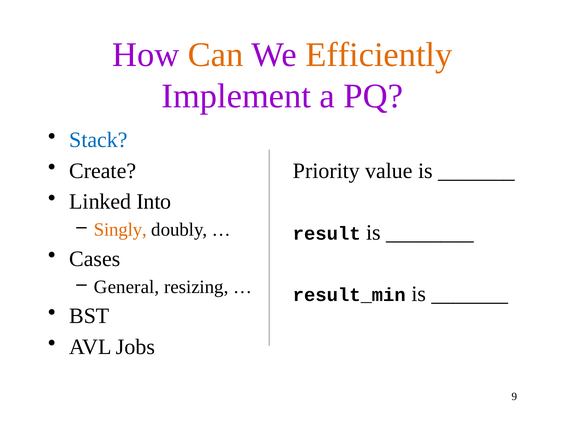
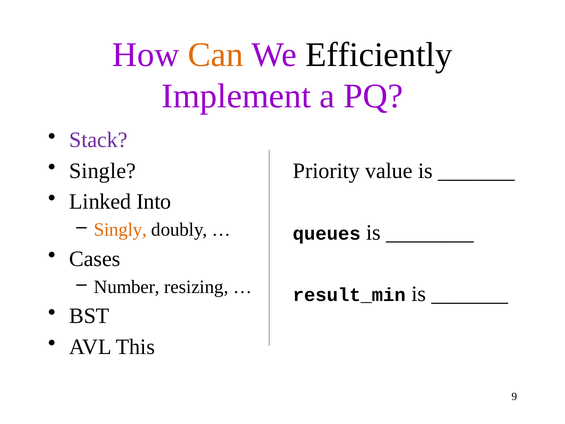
Efficiently colour: orange -> black
Stack colour: blue -> purple
Create: Create -> Single
result: result -> queues
General: General -> Number
Jobs: Jobs -> This
